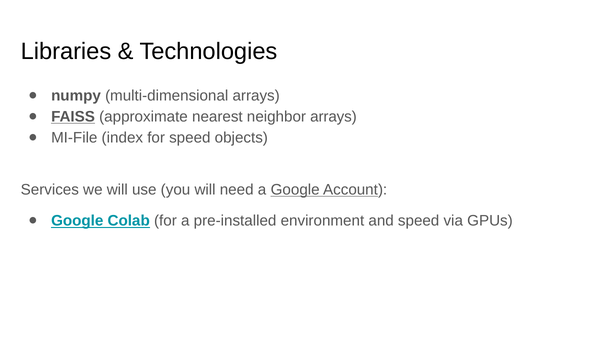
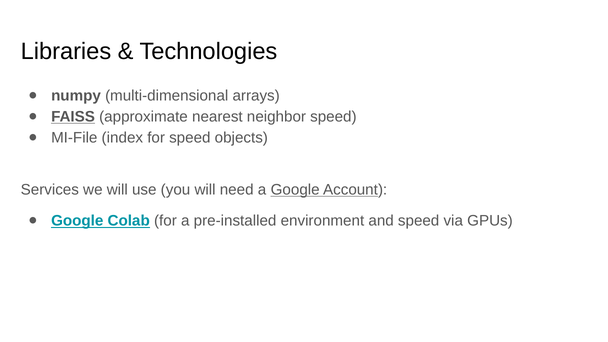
neighbor arrays: arrays -> speed
